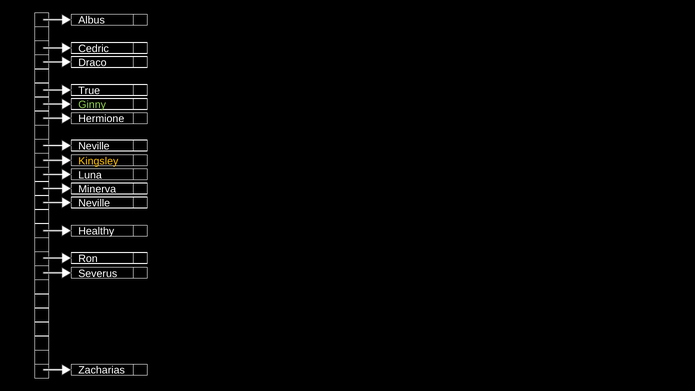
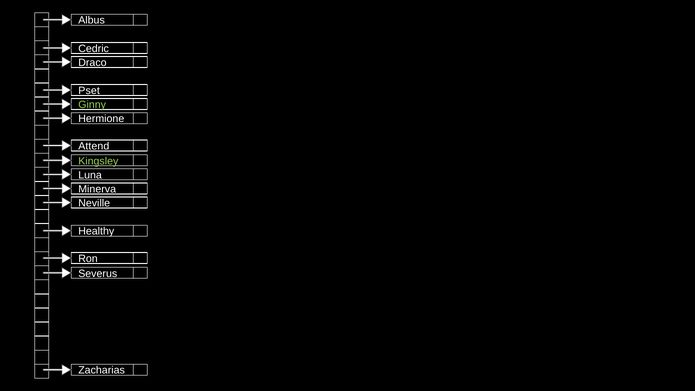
True: True -> Pset
Neville at (94, 146): Neville -> Attend
Kingsley colour: yellow -> light green
